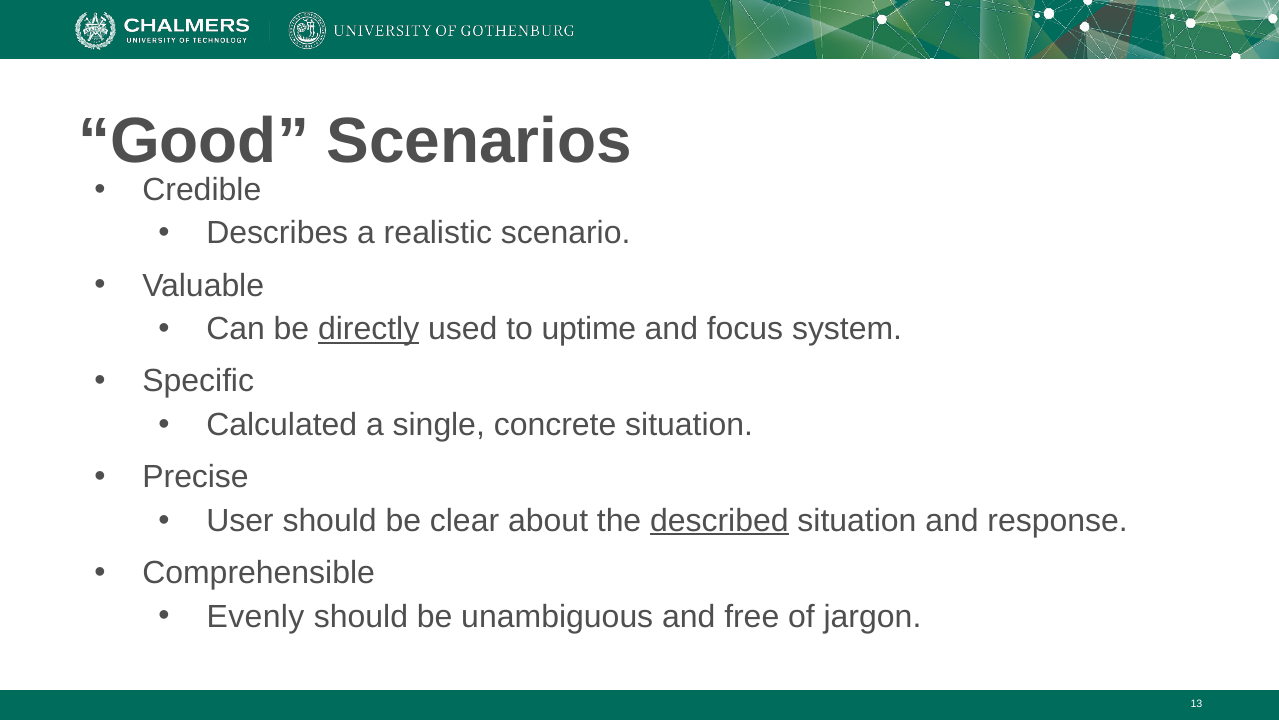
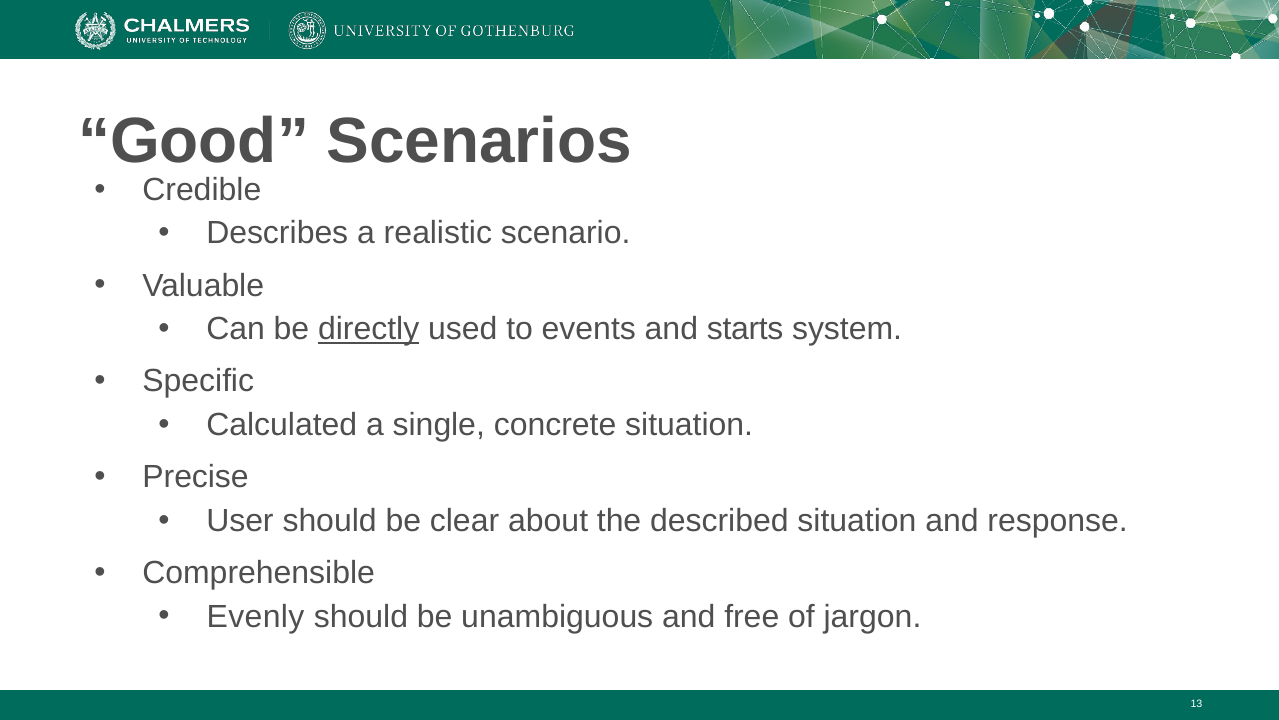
uptime: uptime -> events
focus: focus -> starts
described underline: present -> none
